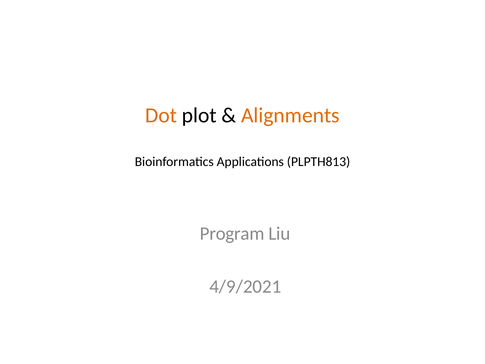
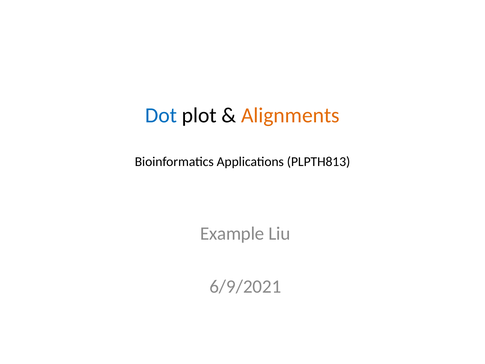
Dot colour: orange -> blue
Program: Program -> Example
4/9/2021: 4/9/2021 -> 6/9/2021
